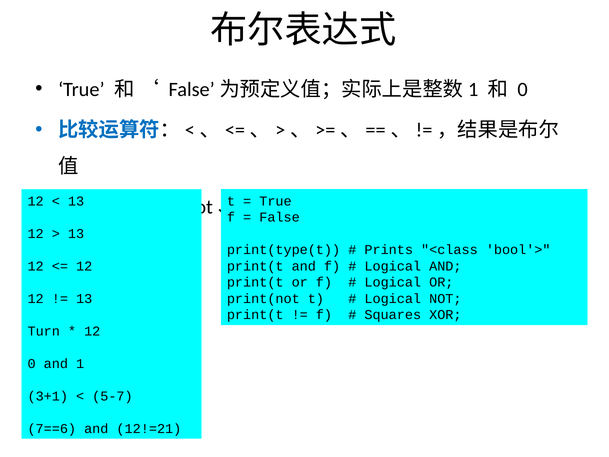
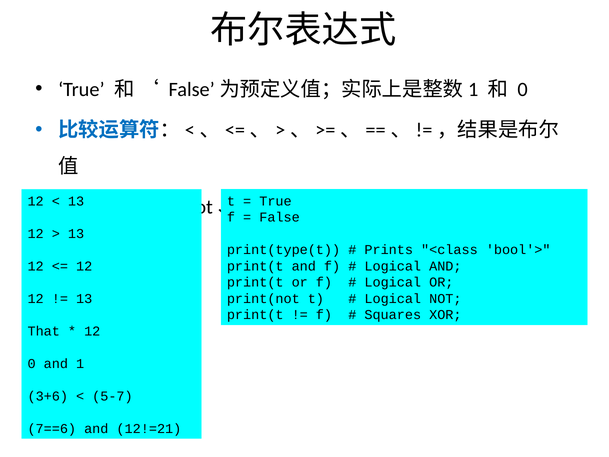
Turn: Turn -> That
3+1: 3+1 -> 3+6
